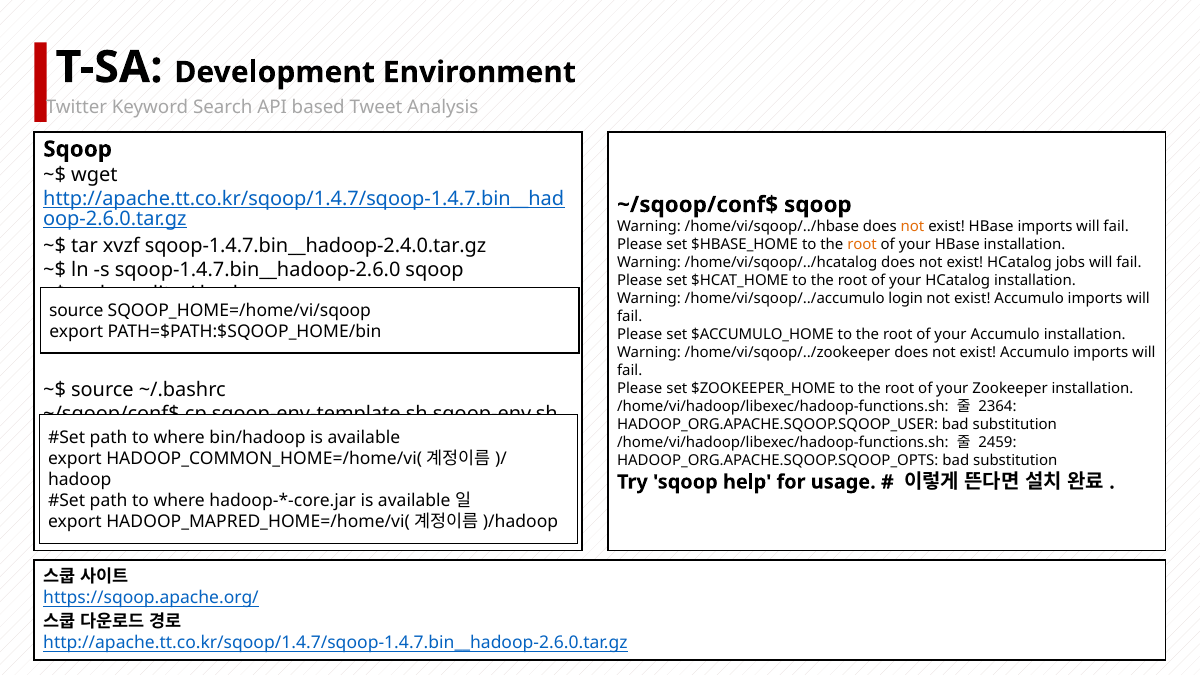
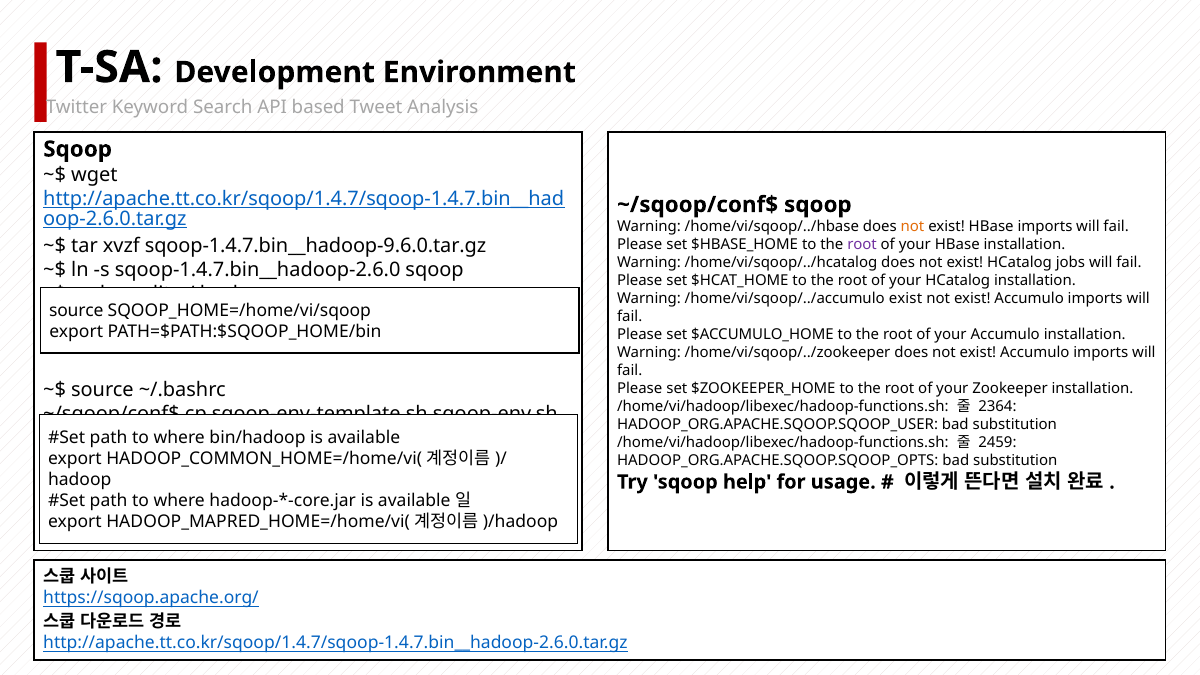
sqoop-1.4.7.bin__hadoop-2.4.0.tar.gz: sqoop-1.4.7.bin__hadoop-2.4.0.tar.gz -> sqoop-1.4.7.bin__hadoop-9.6.0.tar.gz
root at (862, 245) colour: orange -> purple
/home/vi/sqoop/../accumulo login: login -> exist
